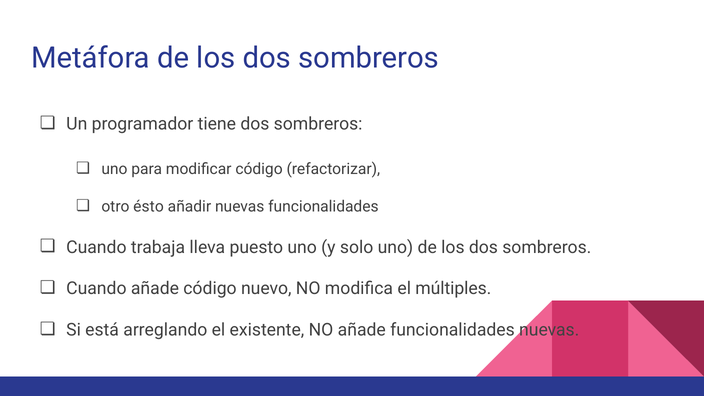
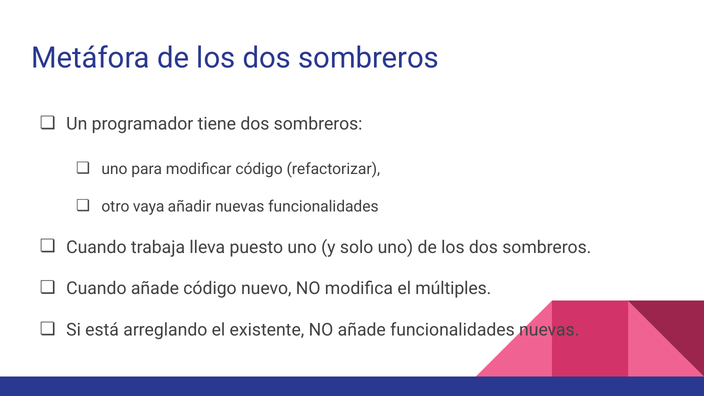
ésto: ésto -> vaya
